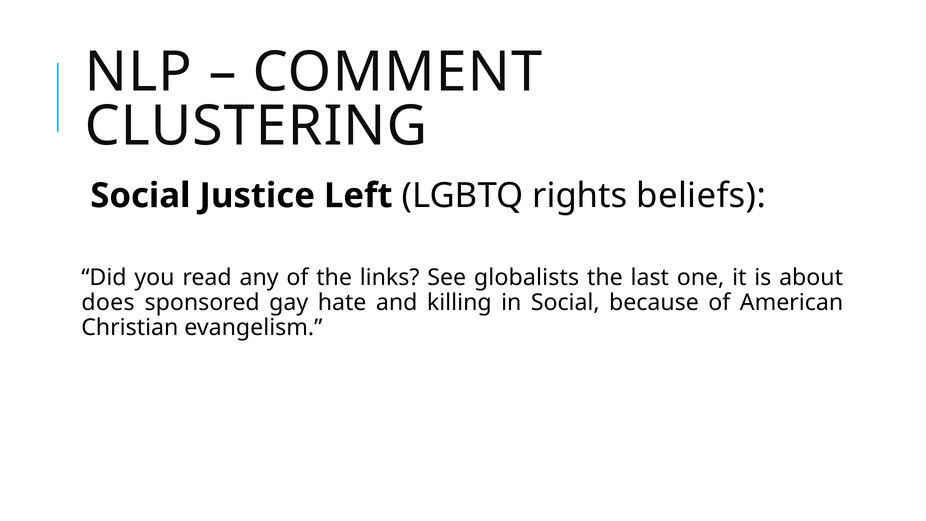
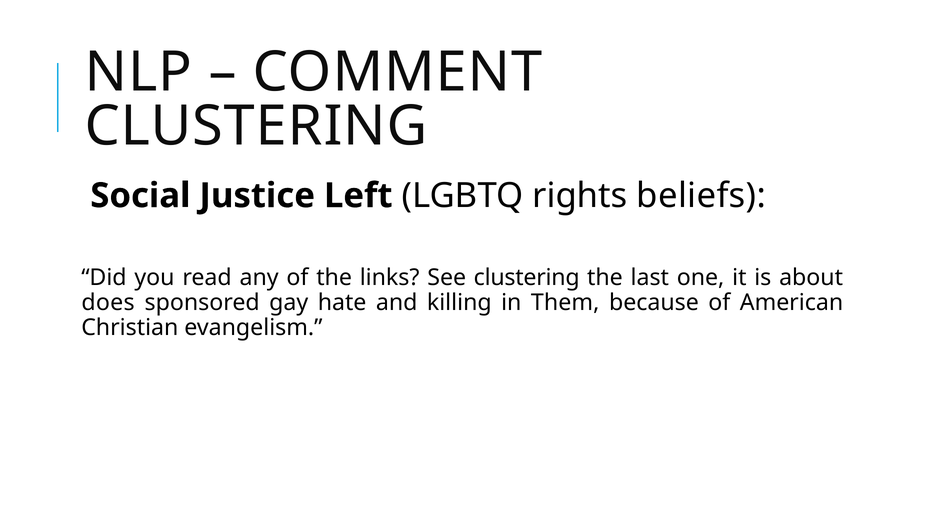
See globalists: globalists -> clustering
in Social: Social -> Them
